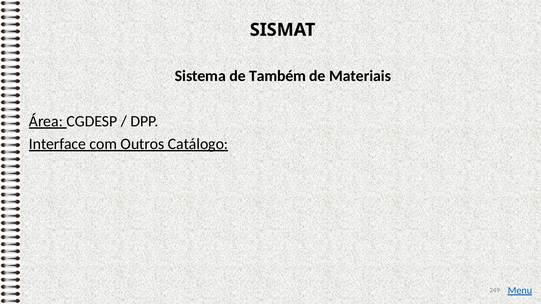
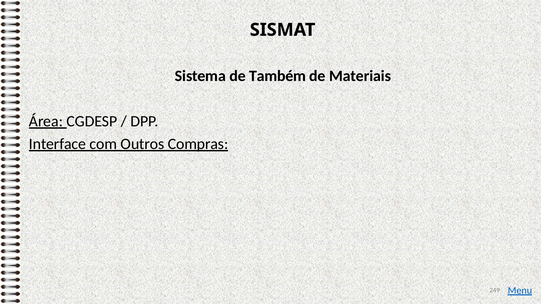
Catálogo: Catálogo -> Compras
